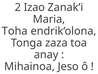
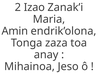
Toha: Toha -> Amin
